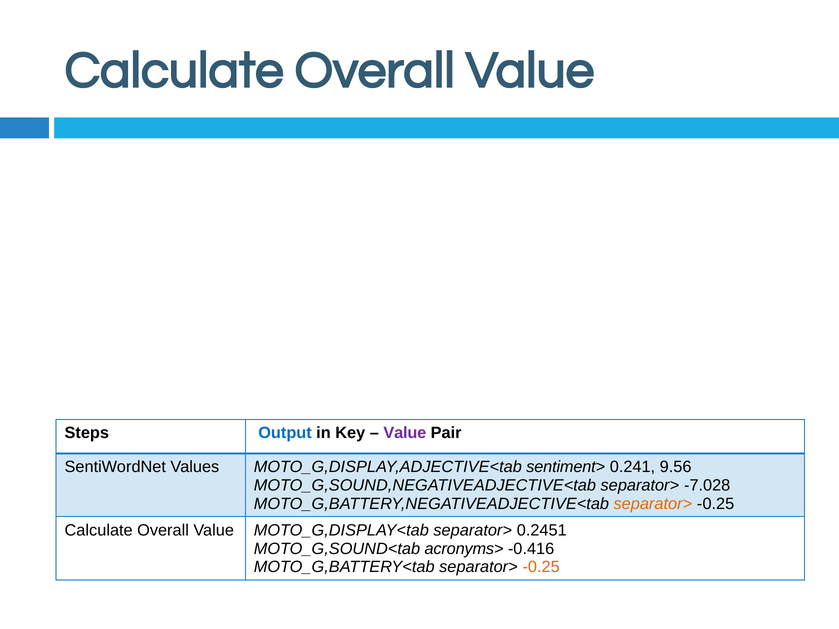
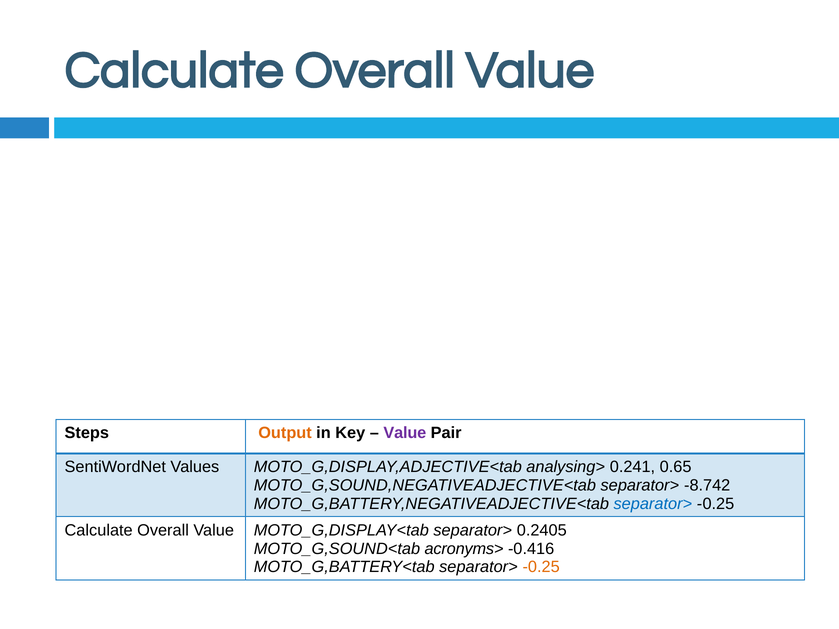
Output colour: blue -> orange
sentiment>: sentiment> -> analysing>
9.56: 9.56 -> 0.65
-7.028: -7.028 -> -8.742
separator> at (653, 504) colour: orange -> blue
0.2451: 0.2451 -> 0.2405
